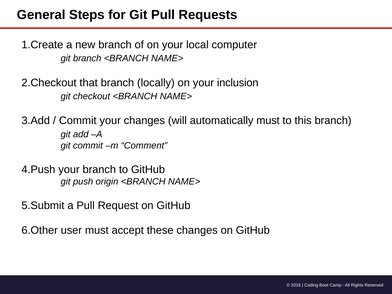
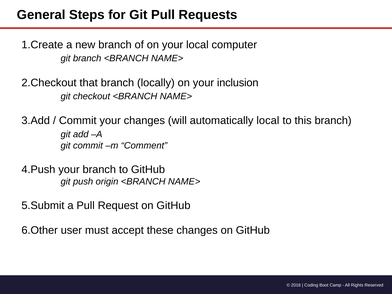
automatically must: must -> local
